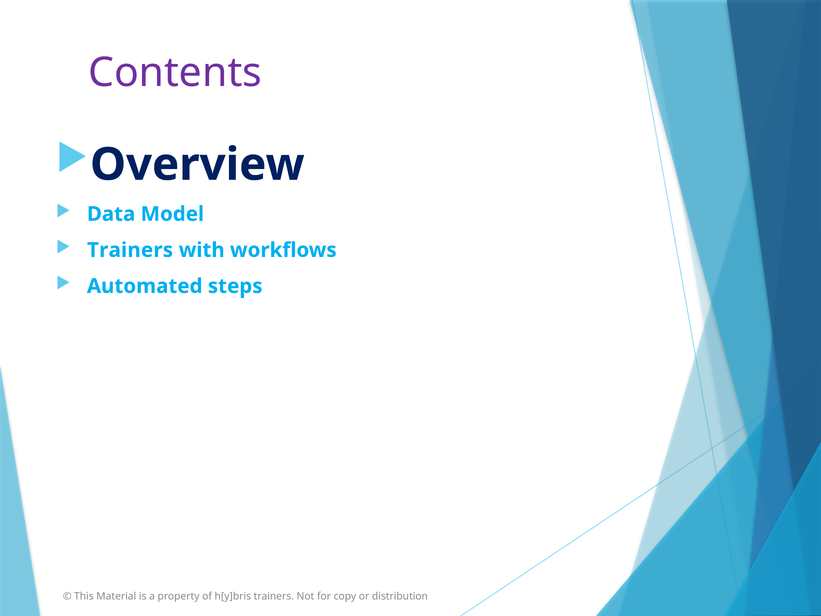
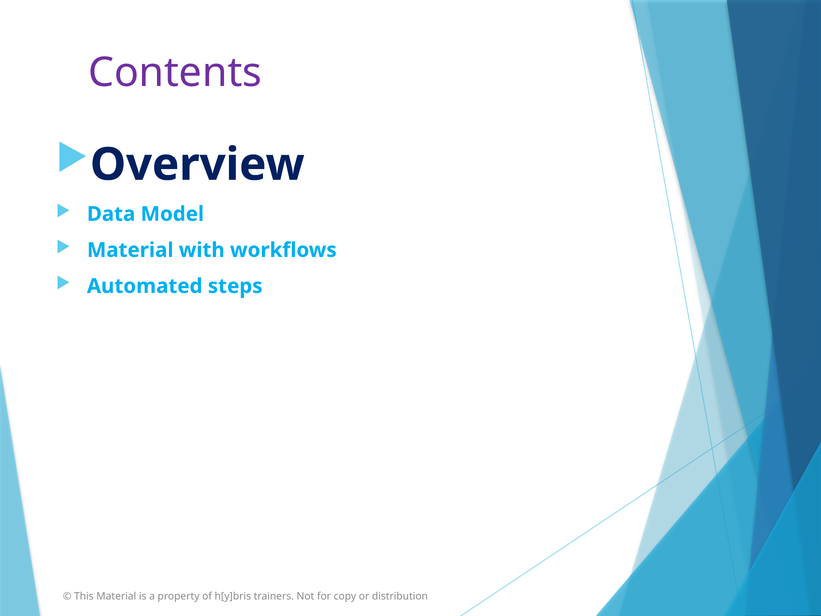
Trainers at (130, 250): Trainers -> Material
